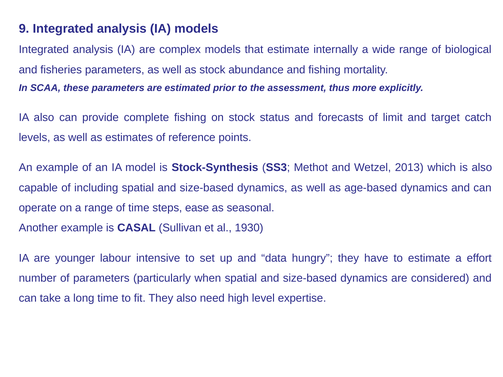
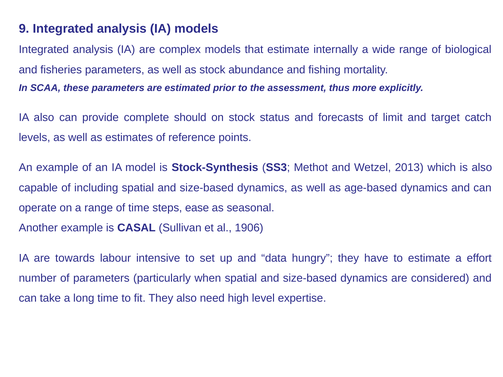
complete fishing: fishing -> should
1930: 1930 -> 1906
younger: younger -> towards
